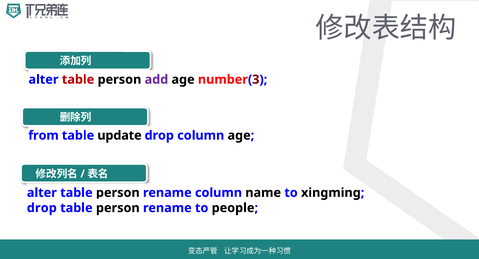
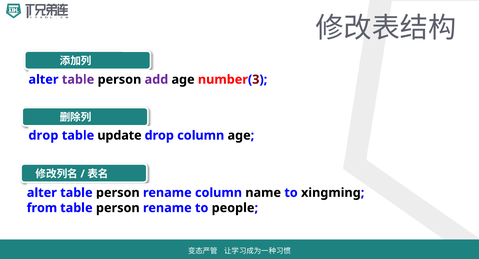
table at (78, 79) colour: red -> purple
from at (44, 135): from -> drop
drop at (42, 208): drop -> from
